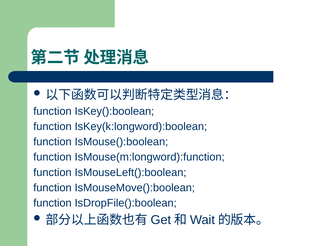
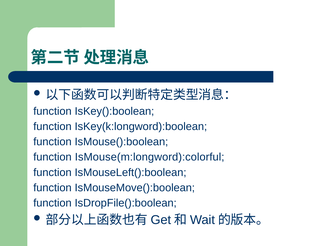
IsMouse(m:longword):function: IsMouse(m:longword):function -> IsMouse(m:longword):colorful
